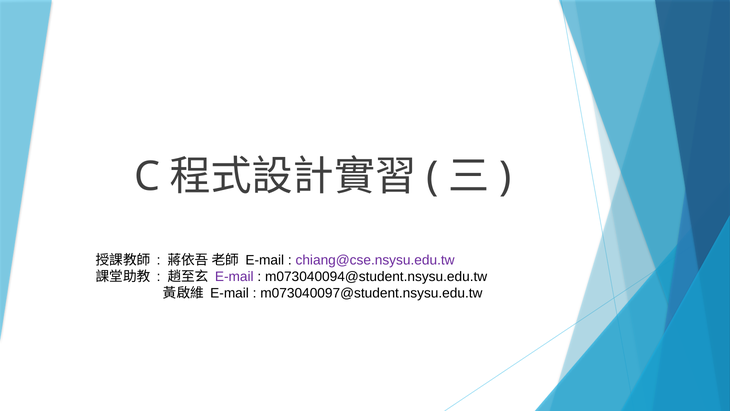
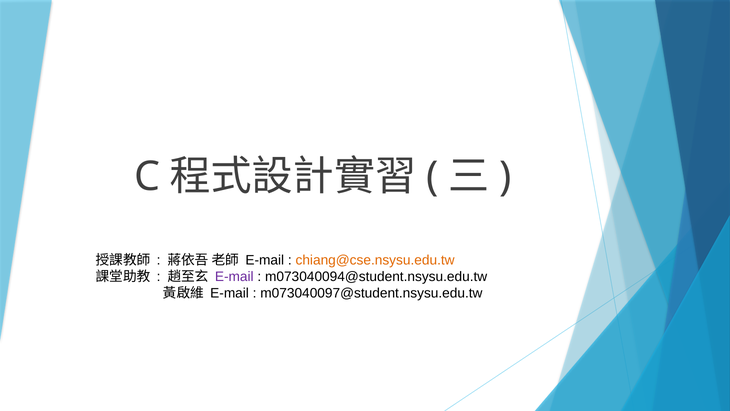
chiang@cse.nsysu.edu.tw colour: purple -> orange
